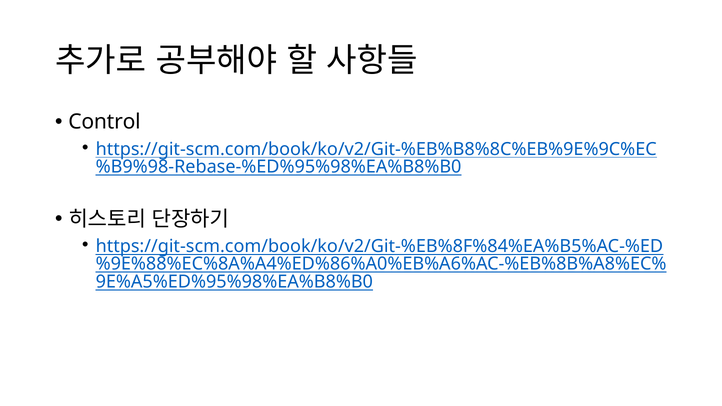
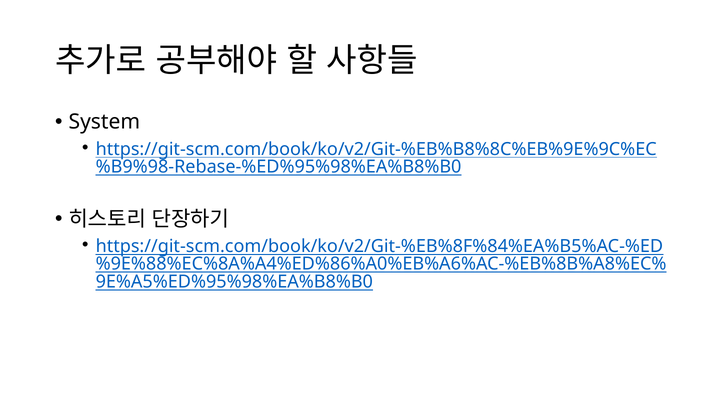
Control: Control -> System
